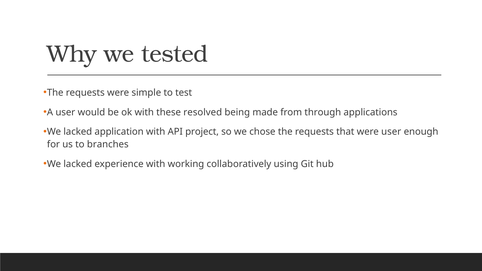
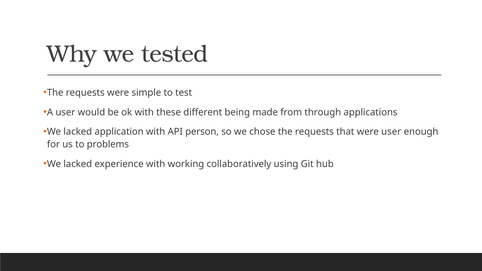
resolved: resolved -> different
project: project -> person
branches: branches -> problems
